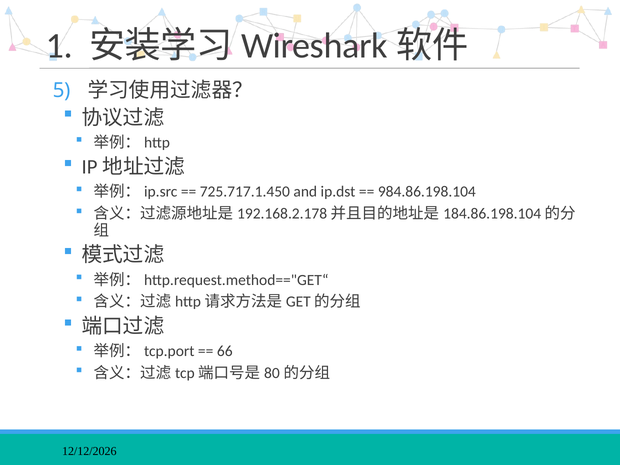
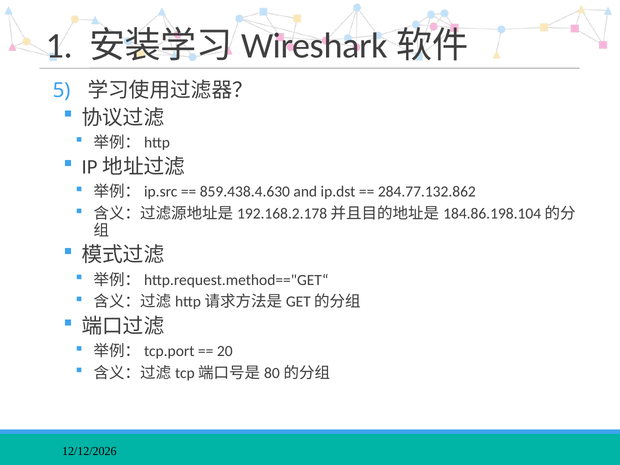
725.717.1.450: 725.717.1.450 -> 859.438.4.630
984.86.198.104: 984.86.198.104 -> 284.77.132.862
66: 66 -> 20
